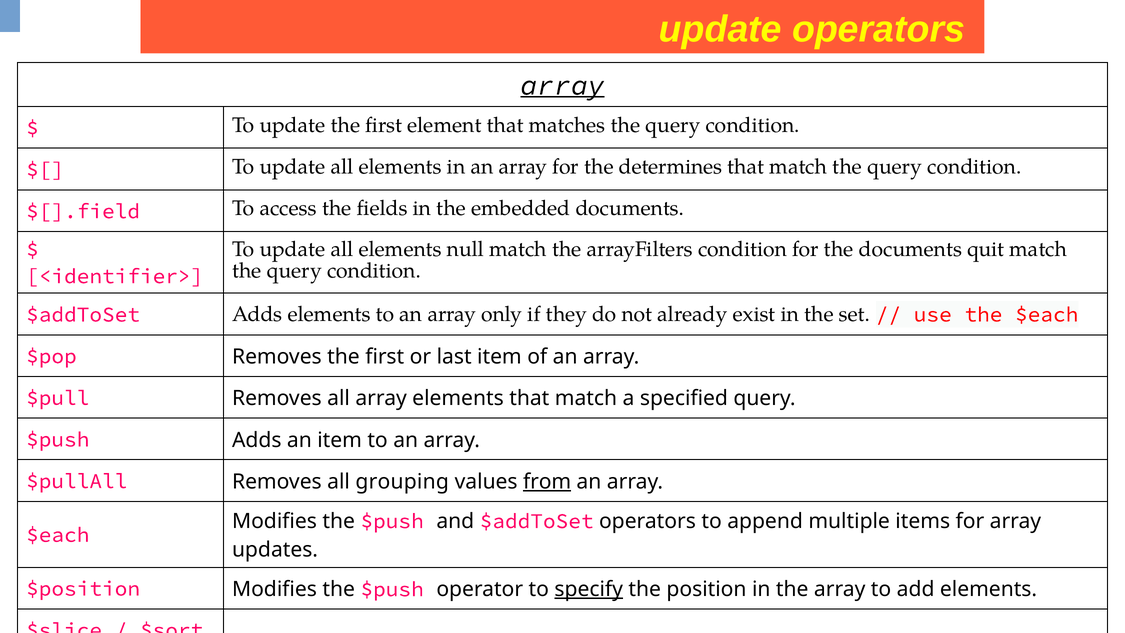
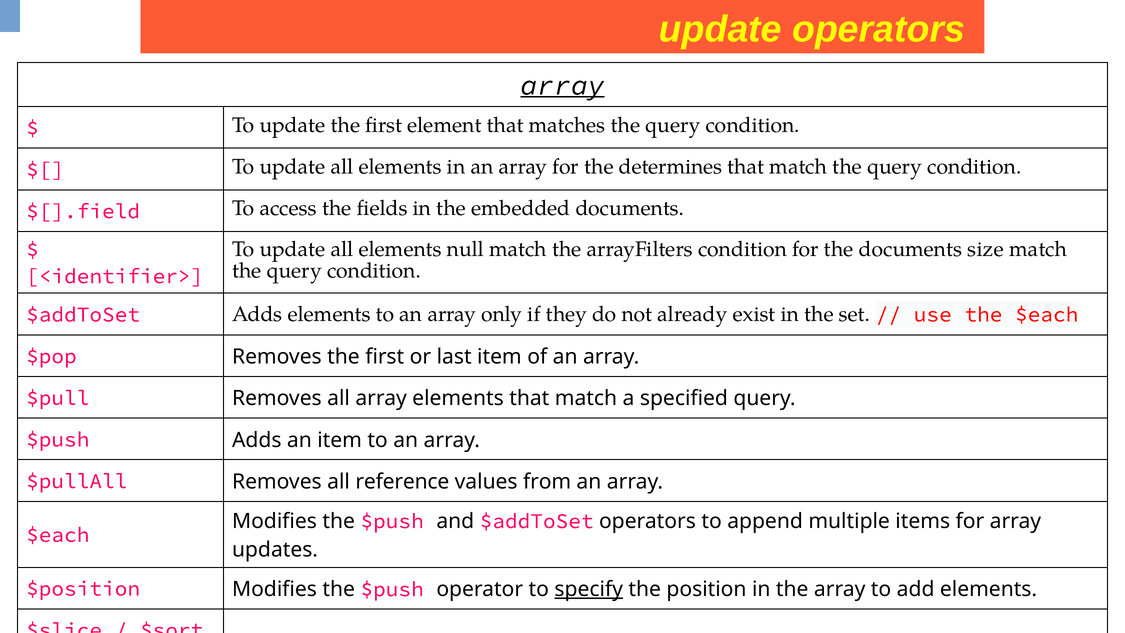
quit: quit -> size
grouping: grouping -> reference
from underline: present -> none
